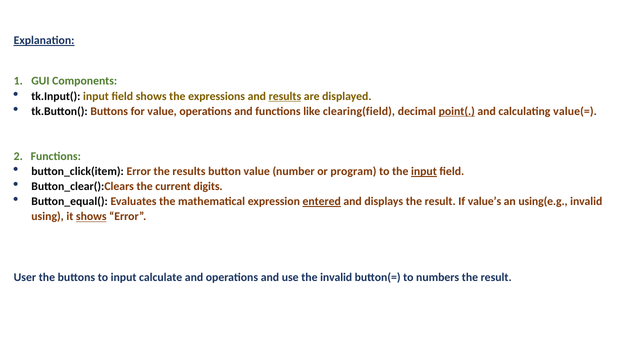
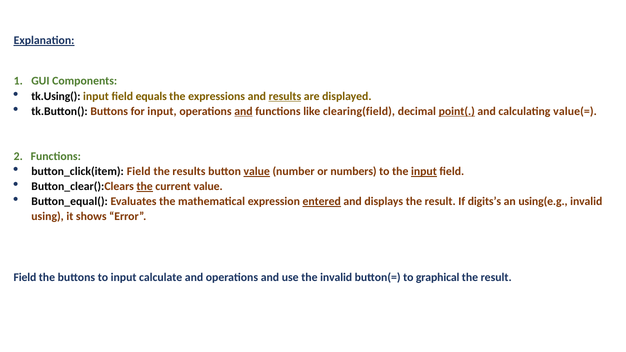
tk.Input(: tk.Input( -> tk.Using(
field shows: shows -> equals
for value: value -> input
and at (243, 111) underline: none -> present
button_click(item Error: Error -> Field
value at (257, 171) underline: none -> present
program: program -> numbers
the at (145, 187) underline: none -> present
current digits: digits -> value
value’s: value’s -> digits’s
shows at (91, 217) underline: present -> none
User at (25, 278): User -> Field
numbers: numbers -> graphical
